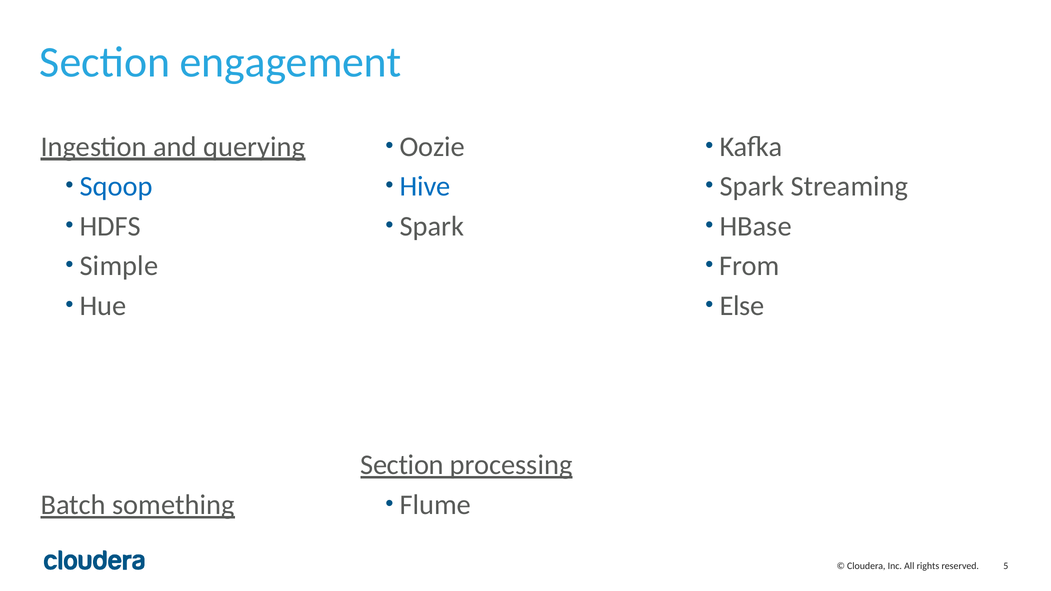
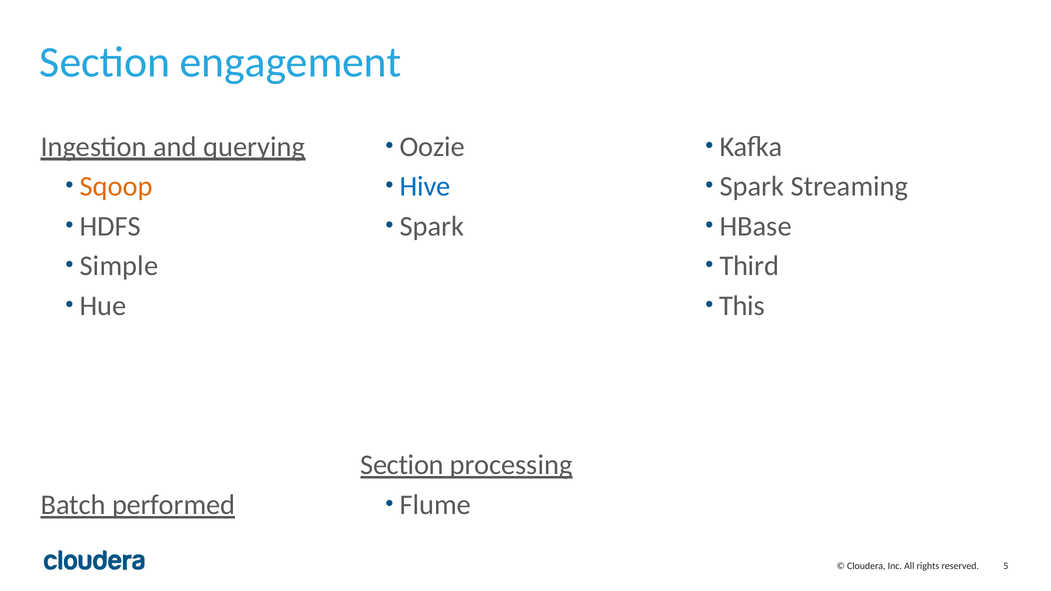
Sqoop colour: blue -> orange
From: From -> Third
Else: Else -> This
something: something -> performed
